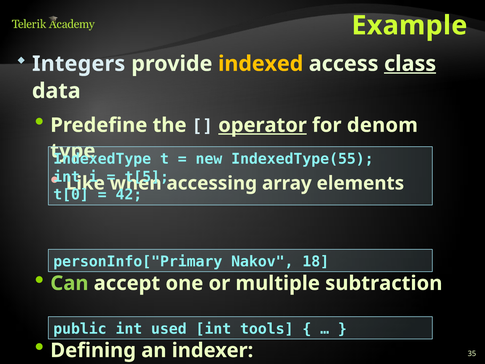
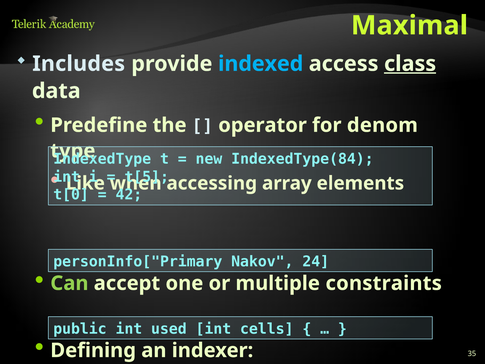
Example: Example -> Maximal
Integers: Integers -> Includes
indexed colour: yellow -> light blue
operator underline: present -> none
IndexedType(55: IndexedType(55 -> IndexedType(84
18: 18 -> 24
subtraction: subtraction -> constraints
tools: tools -> cells
